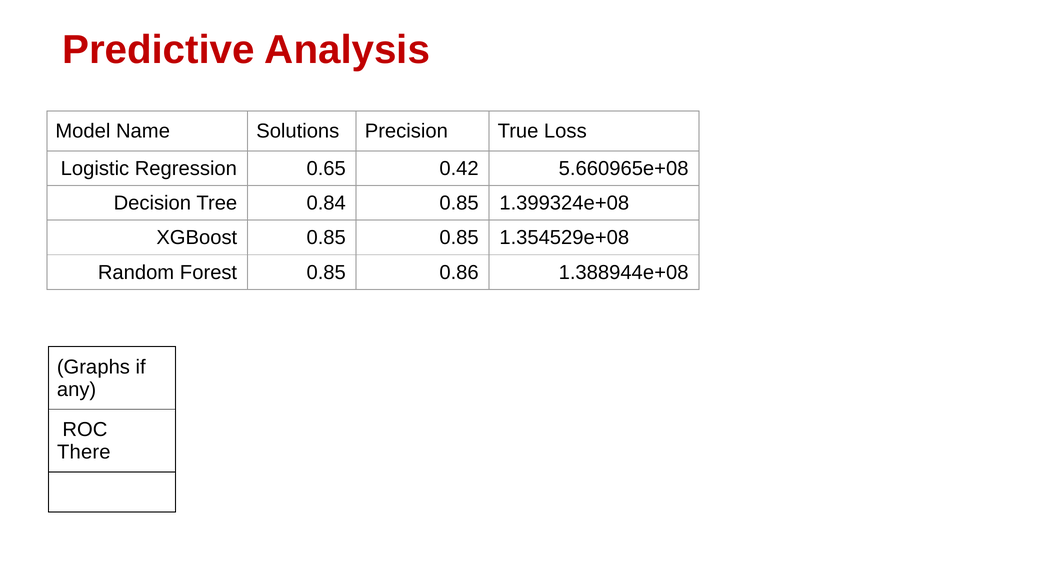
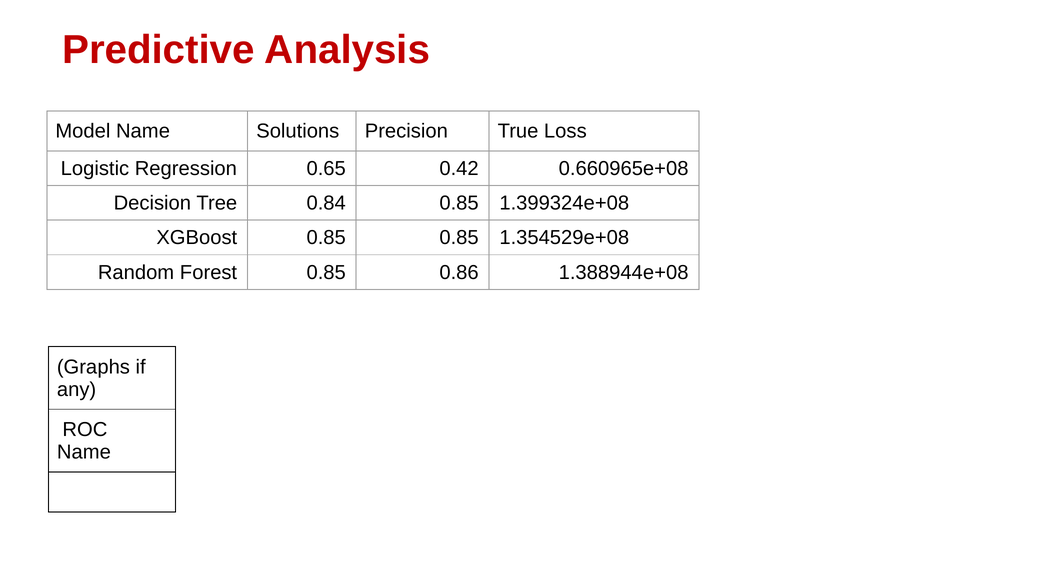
5.660965e+08: 5.660965e+08 -> 0.660965e+08
There at (84, 452): There -> Name
